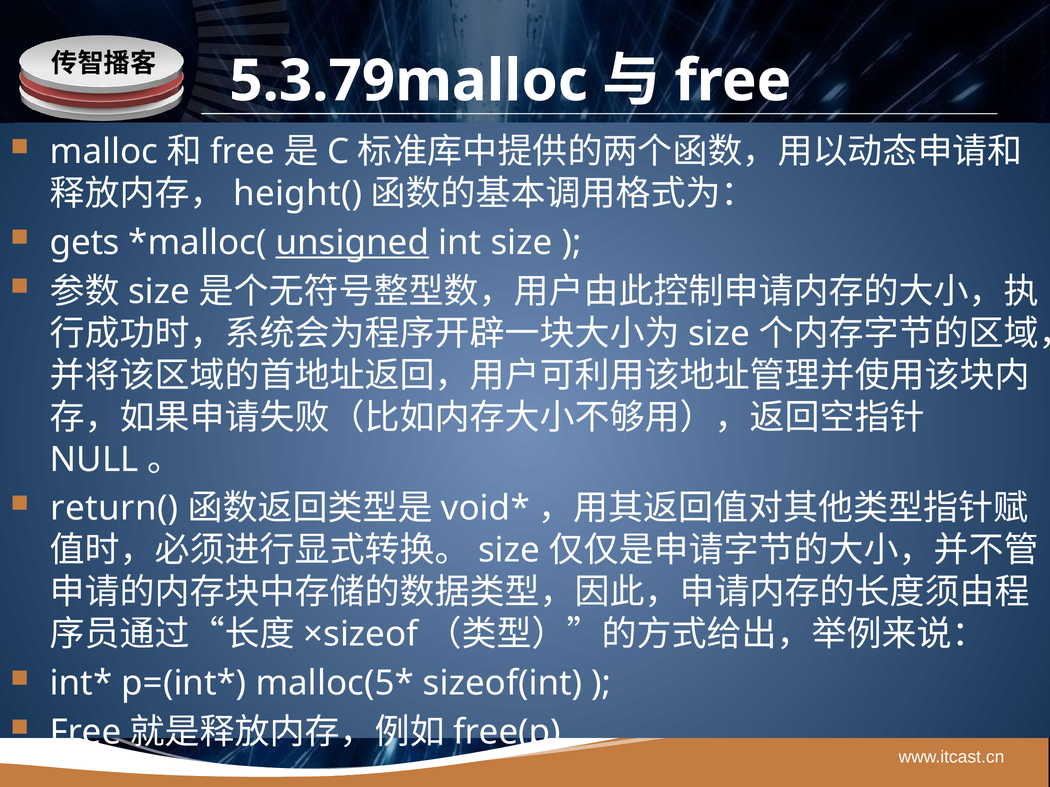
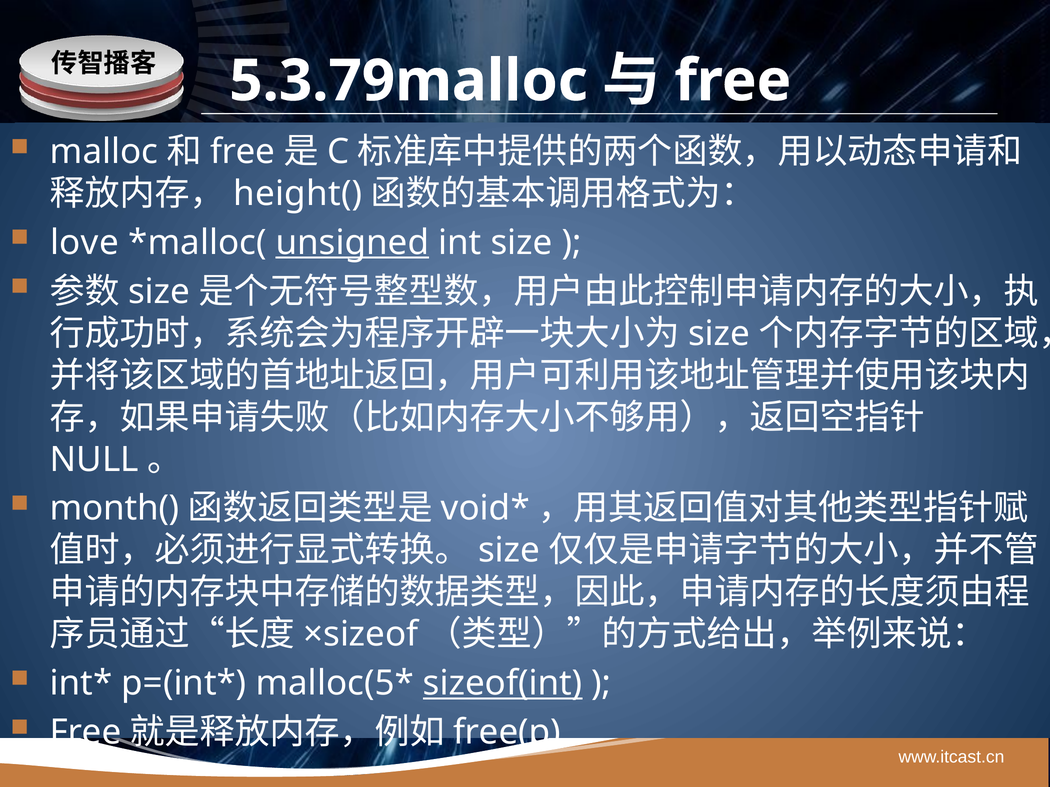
gets: gets -> love
return(: return( -> month(
sizeof(int underline: none -> present
